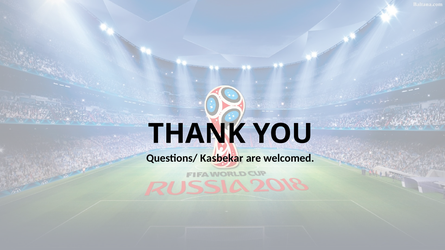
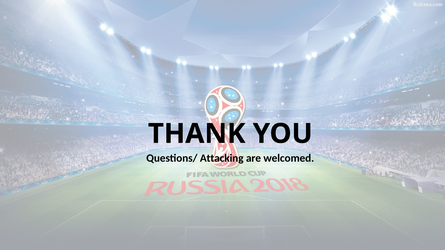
Kasbekar: Kasbekar -> Attacking
